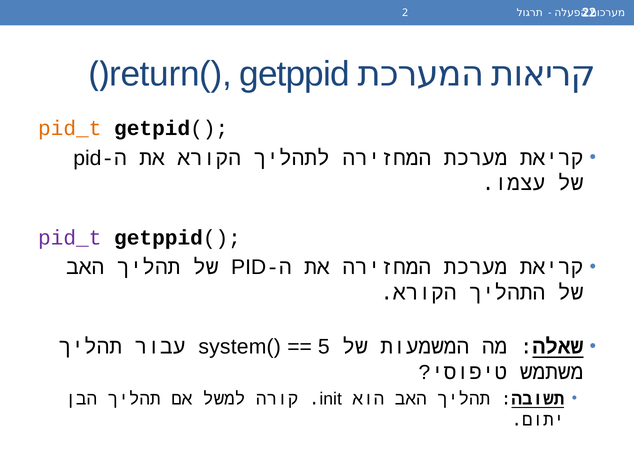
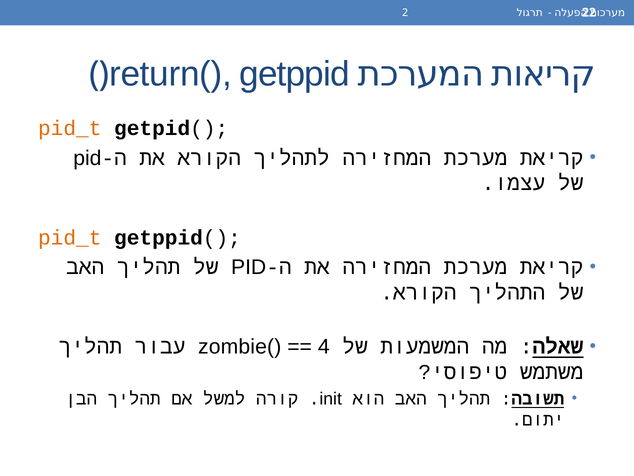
pid_t at (70, 237) colour: purple -> orange
system(: system( -> zombie(
5: 5 -> 4
